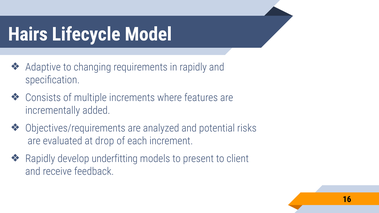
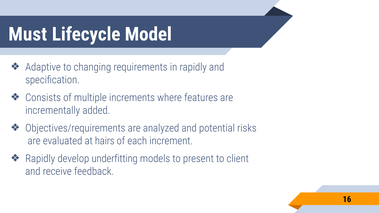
Hairs: Hairs -> Must
drop: drop -> hairs
